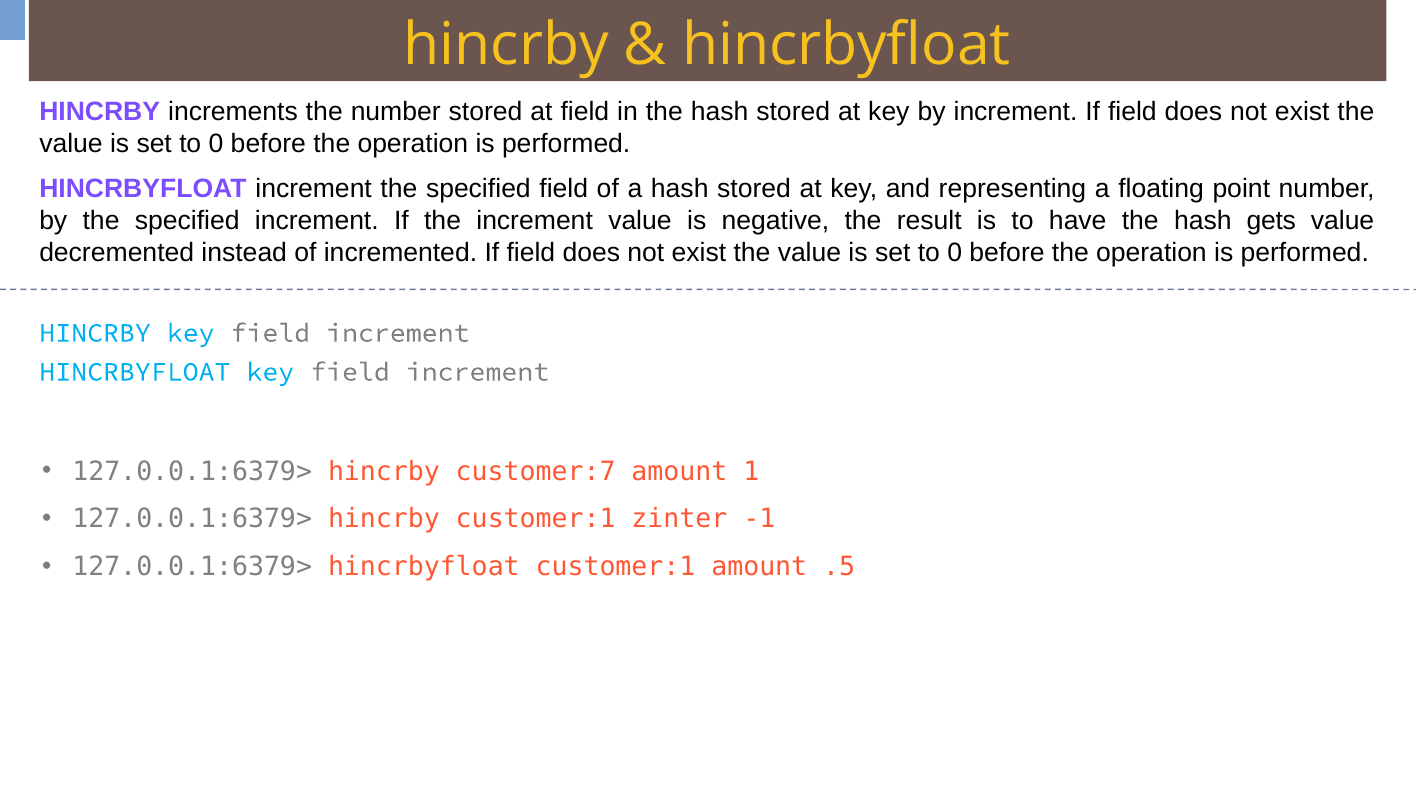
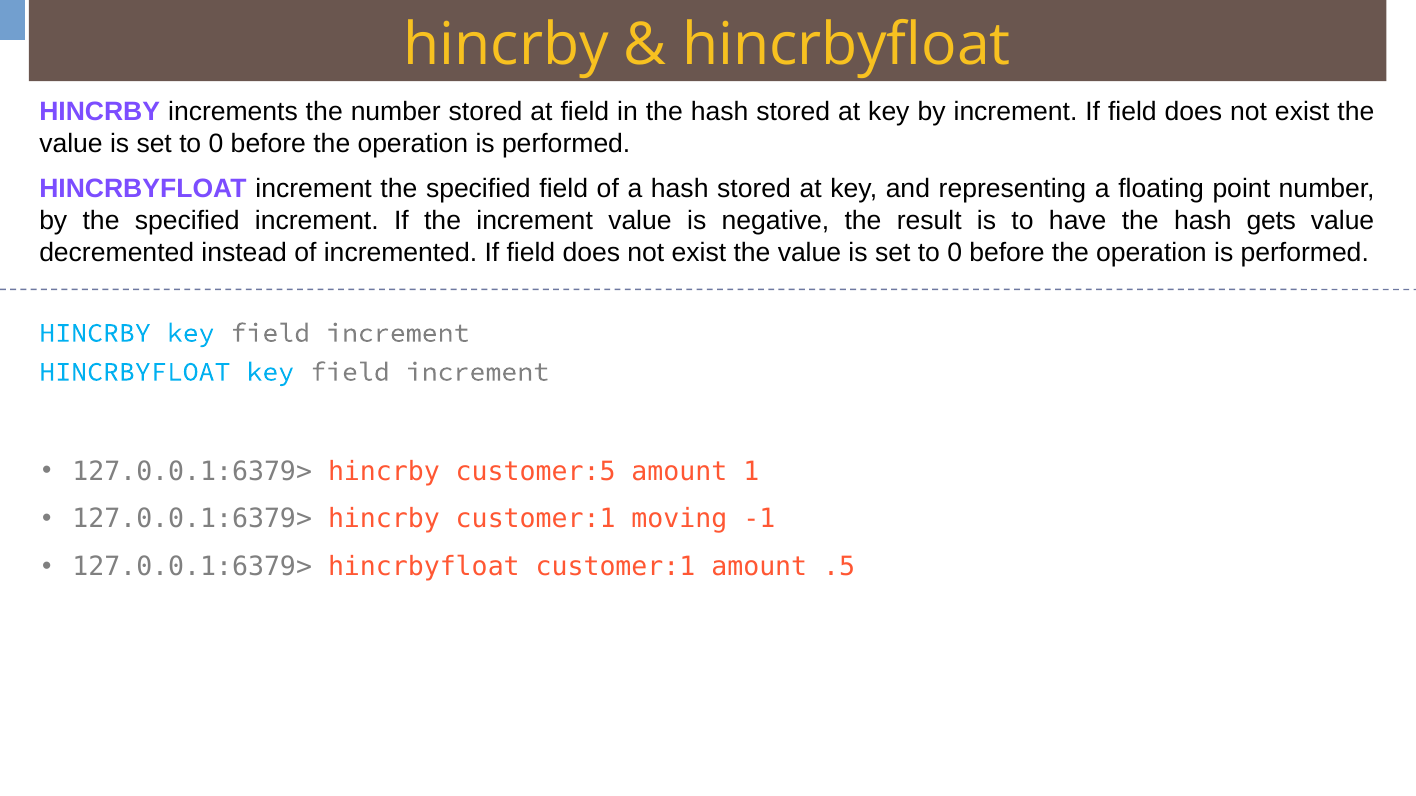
customer:7: customer:7 -> customer:5
zinter: zinter -> moving
